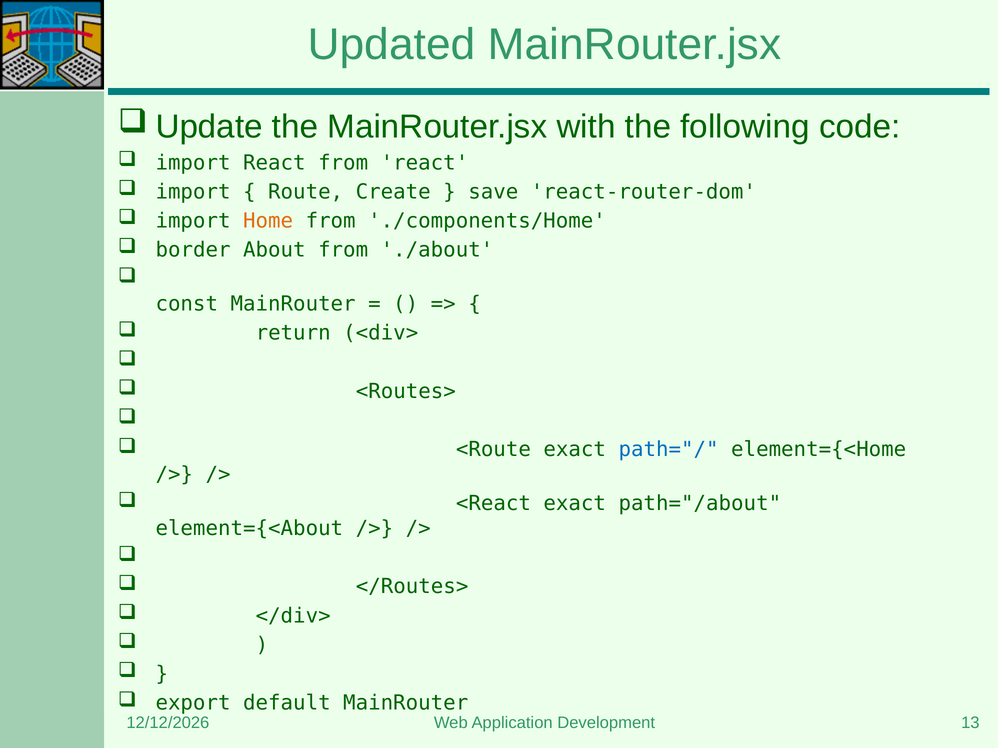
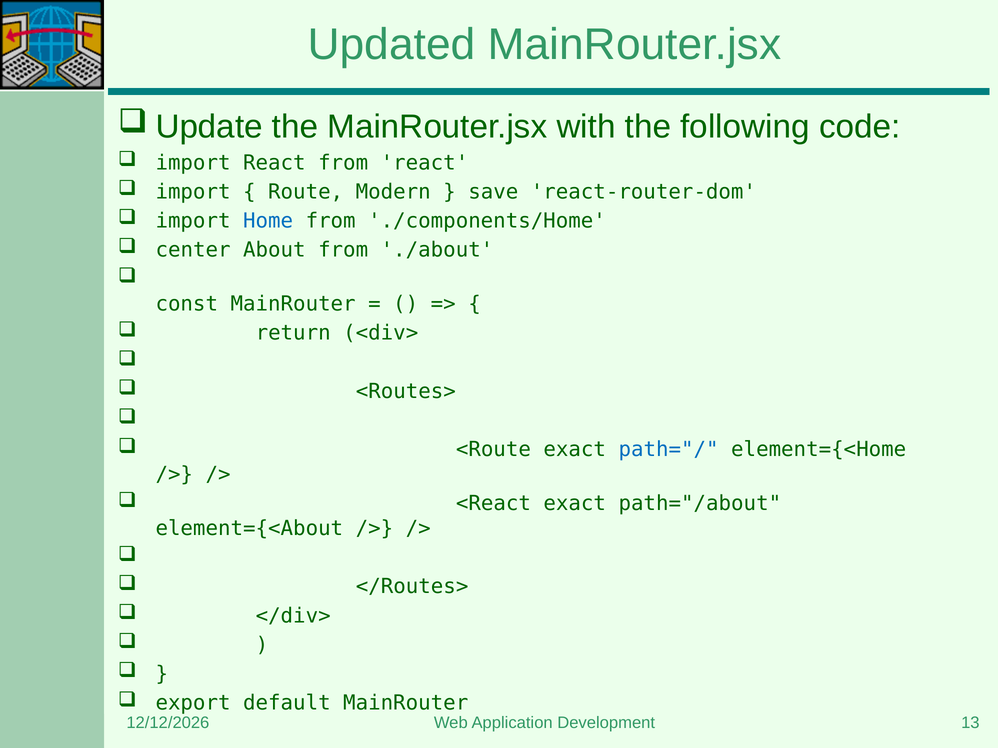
Create: Create -> Modern
Home colour: orange -> blue
border: border -> center
